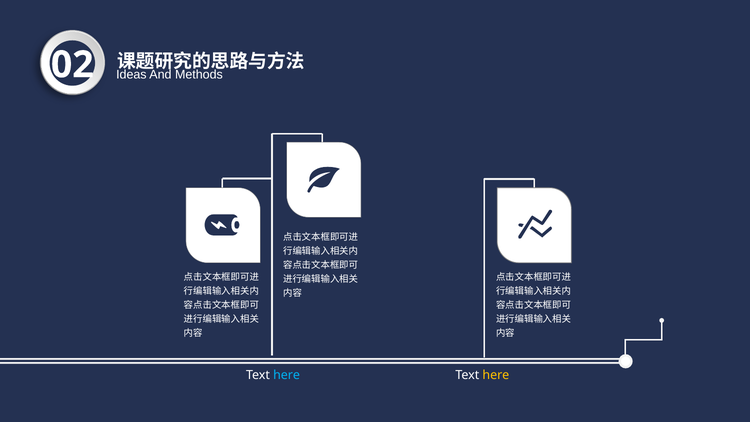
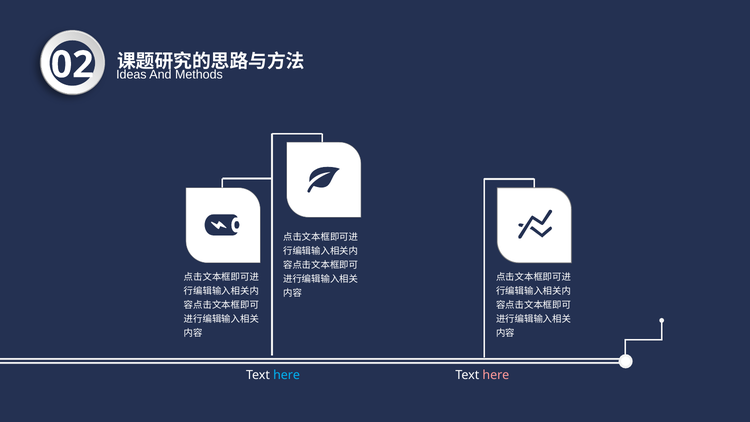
here at (496, 375) colour: yellow -> pink
